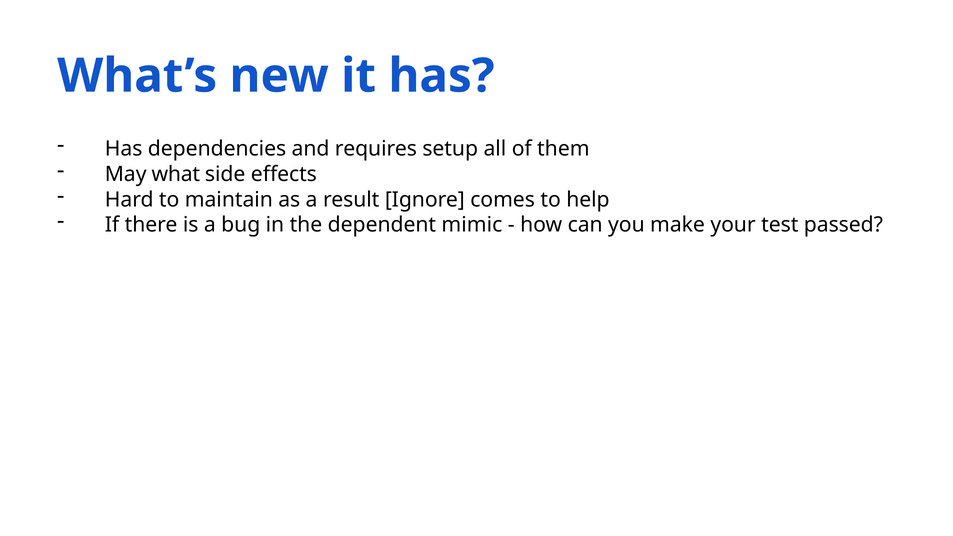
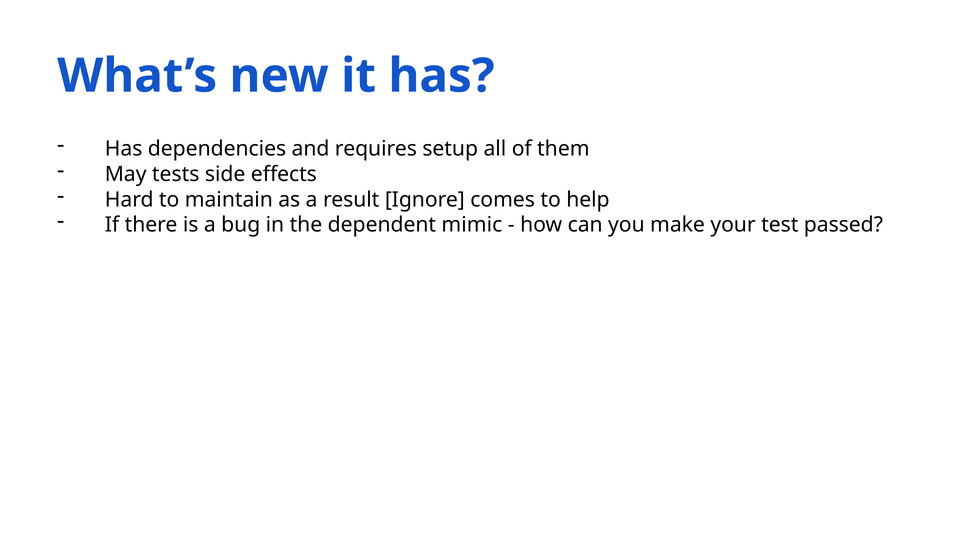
what: what -> tests
